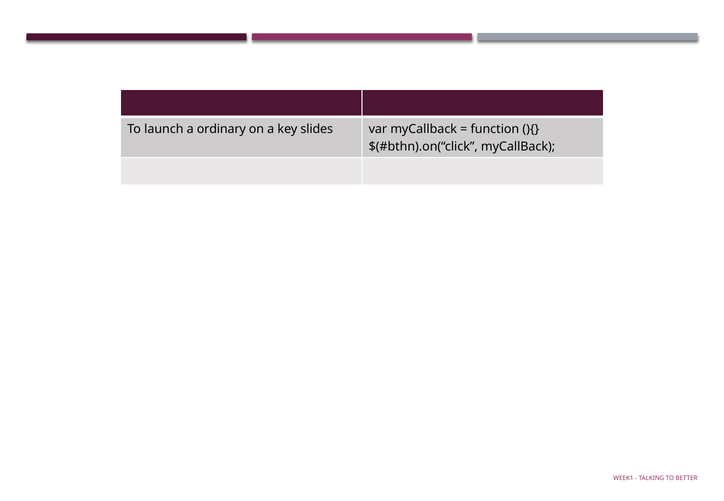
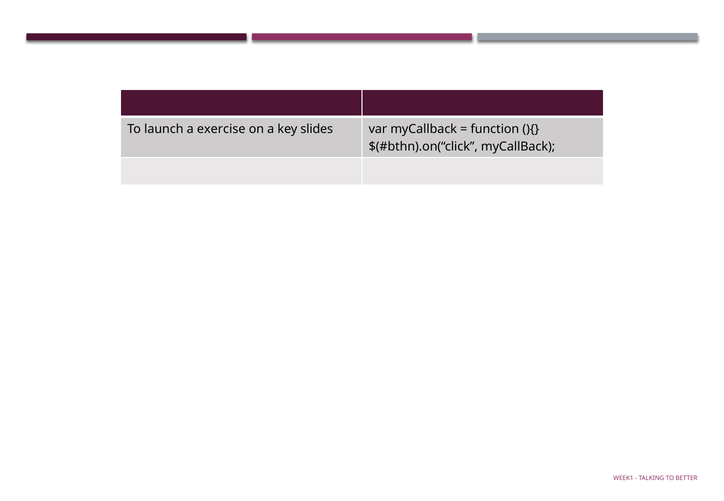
ordinary: ordinary -> exercise
